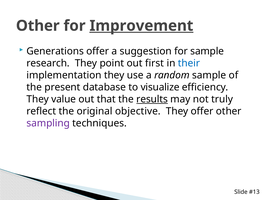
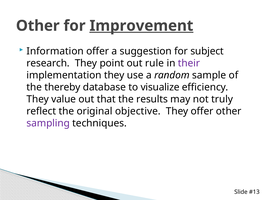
Generations: Generations -> Information
for sample: sample -> subject
first: first -> rule
their colour: blue -> purple
present: present -> thereby
results underline: present -> none
